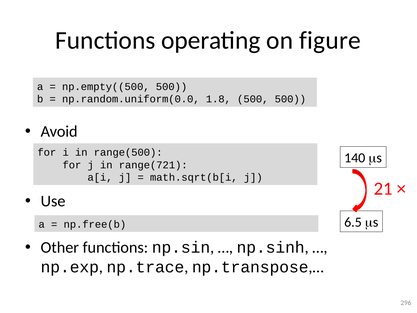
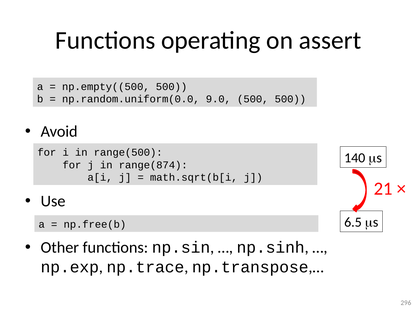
figure: figure -> assert
1.8: 1.8 -> 9.0
range(721: range(721 -> range(874
